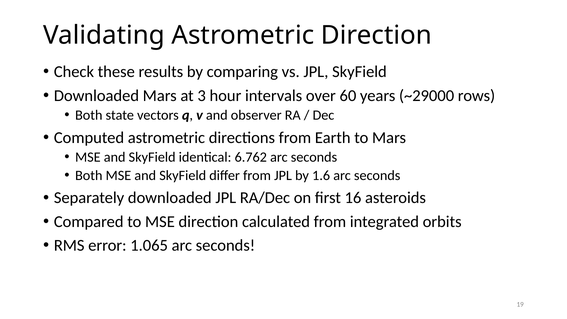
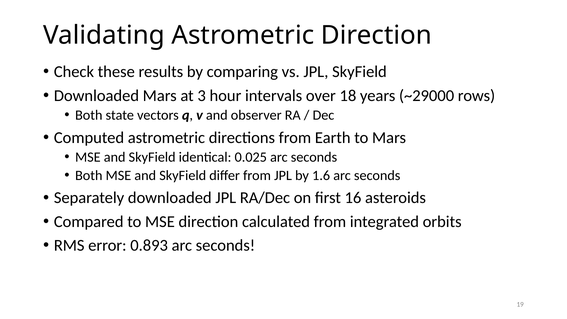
60: 60 -> 18
6.762: 6.762 -> 0.025
1.065: 1.065 -> 0.893
